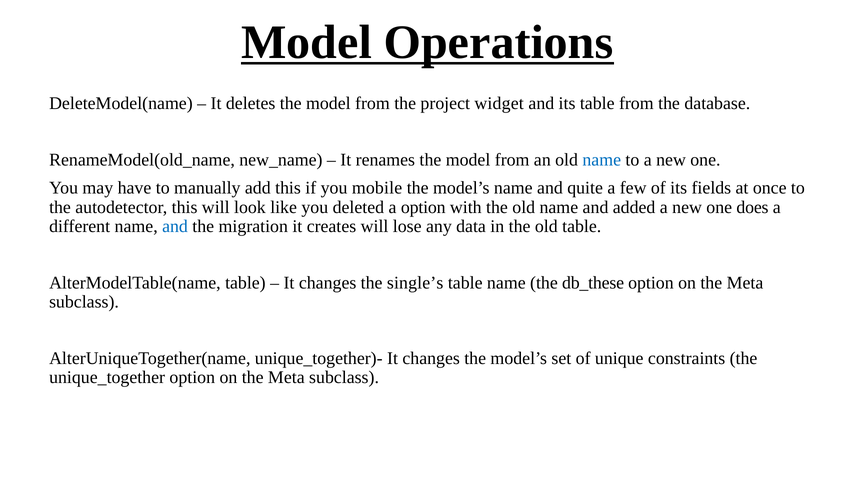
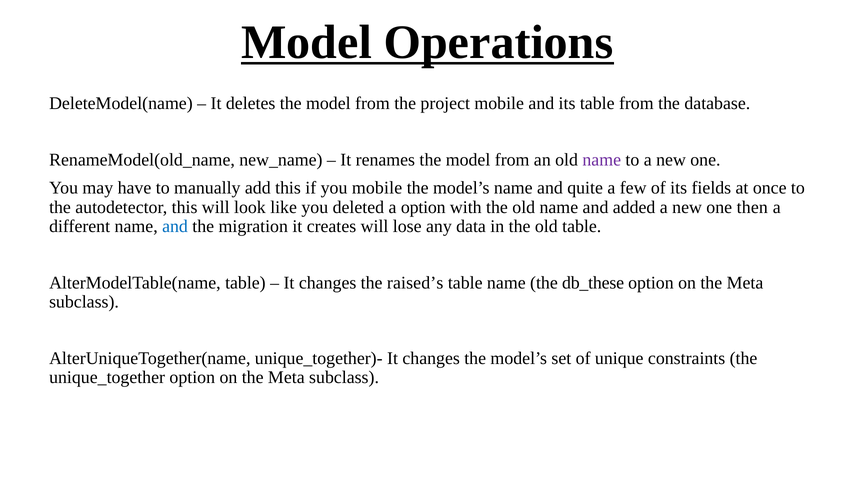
project widget: widget -> mobile
name at (602, 160) colour: blue -> purple
does: does -> then
single’s: single’s -> raised’s
